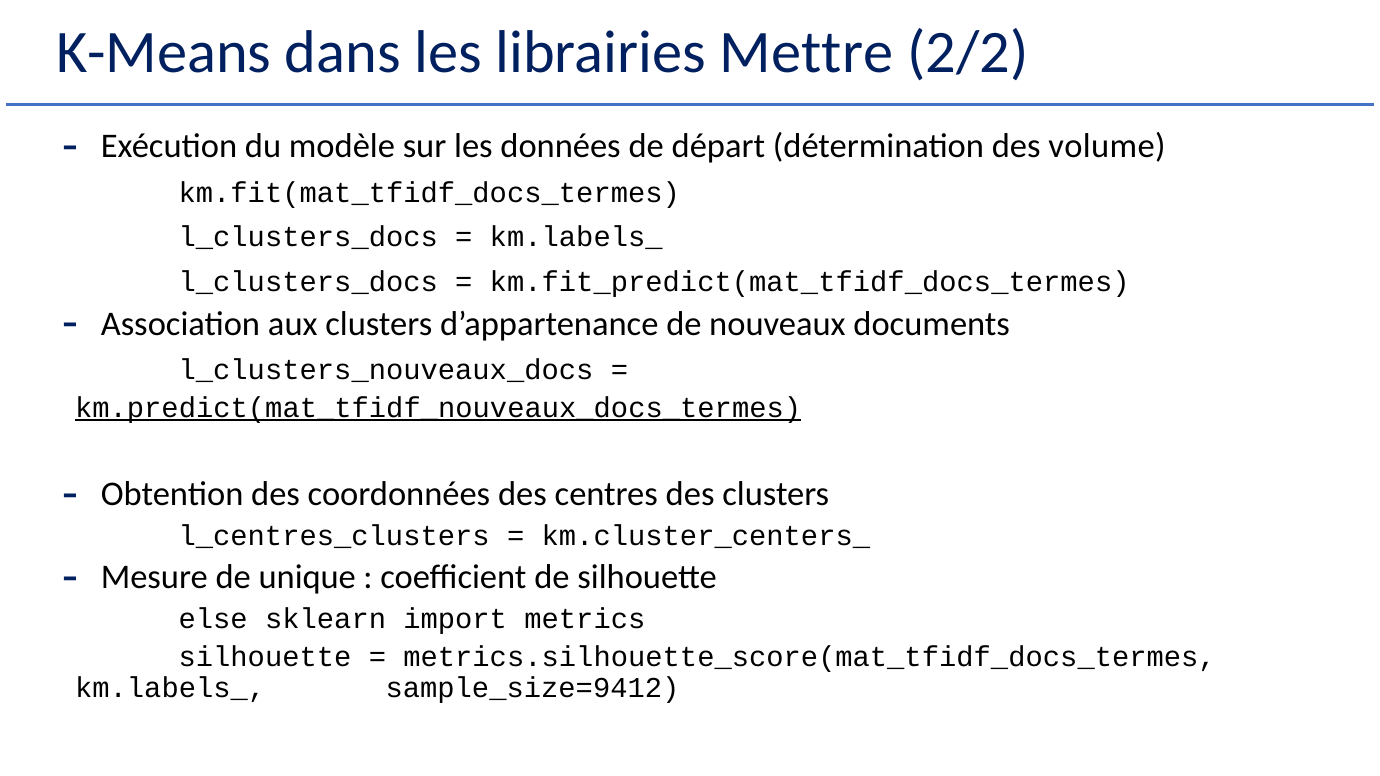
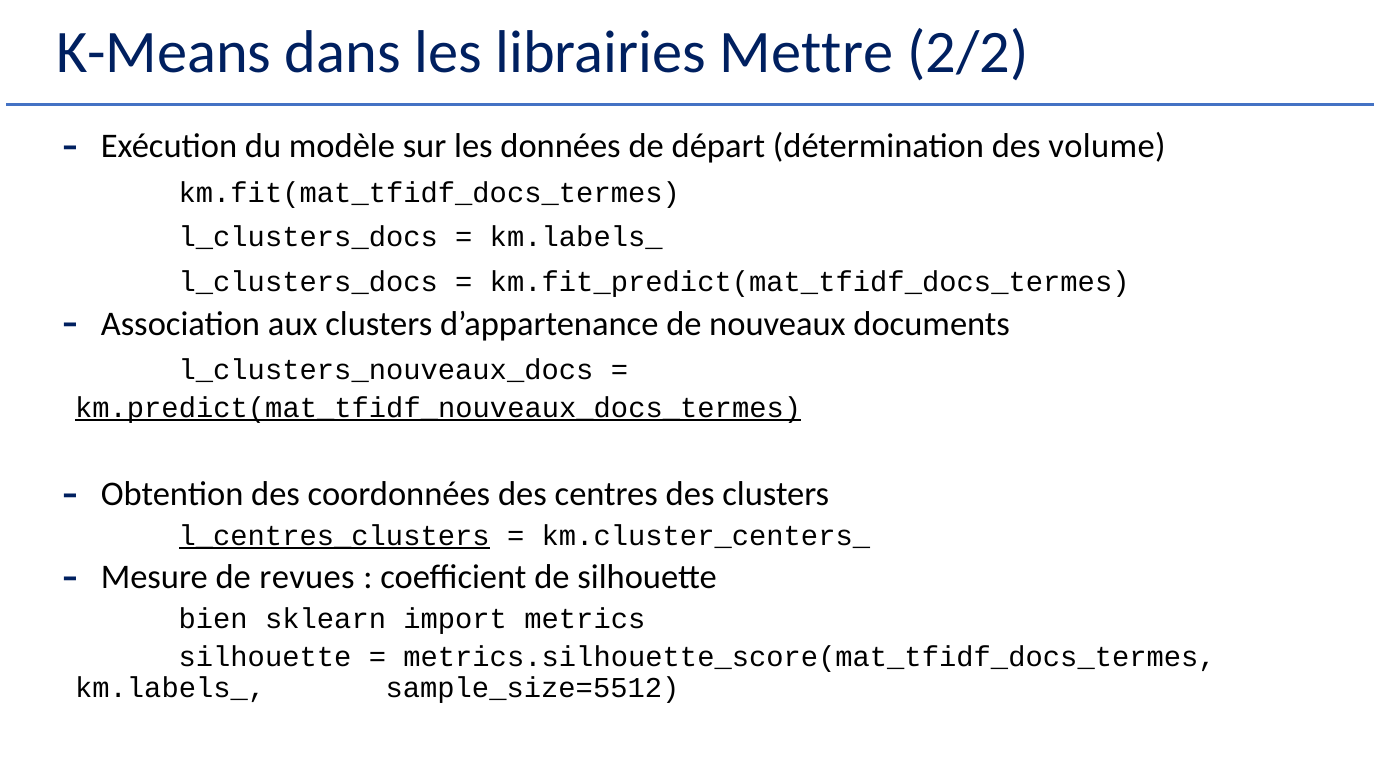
l_centres_clusters underline: none -> present
unique: unique -> revues
else: else -> bien
sample_size=9412: sample_size=9412 -> sample_size=5512
